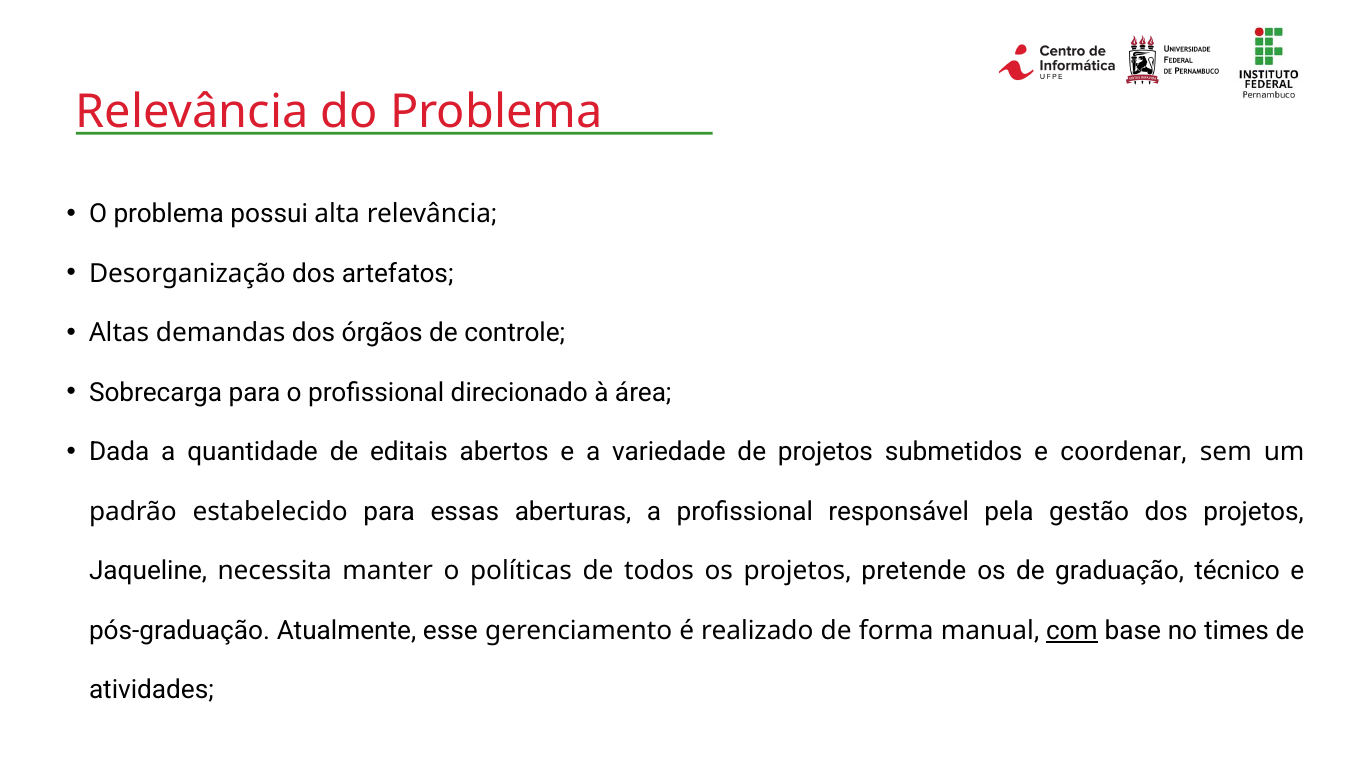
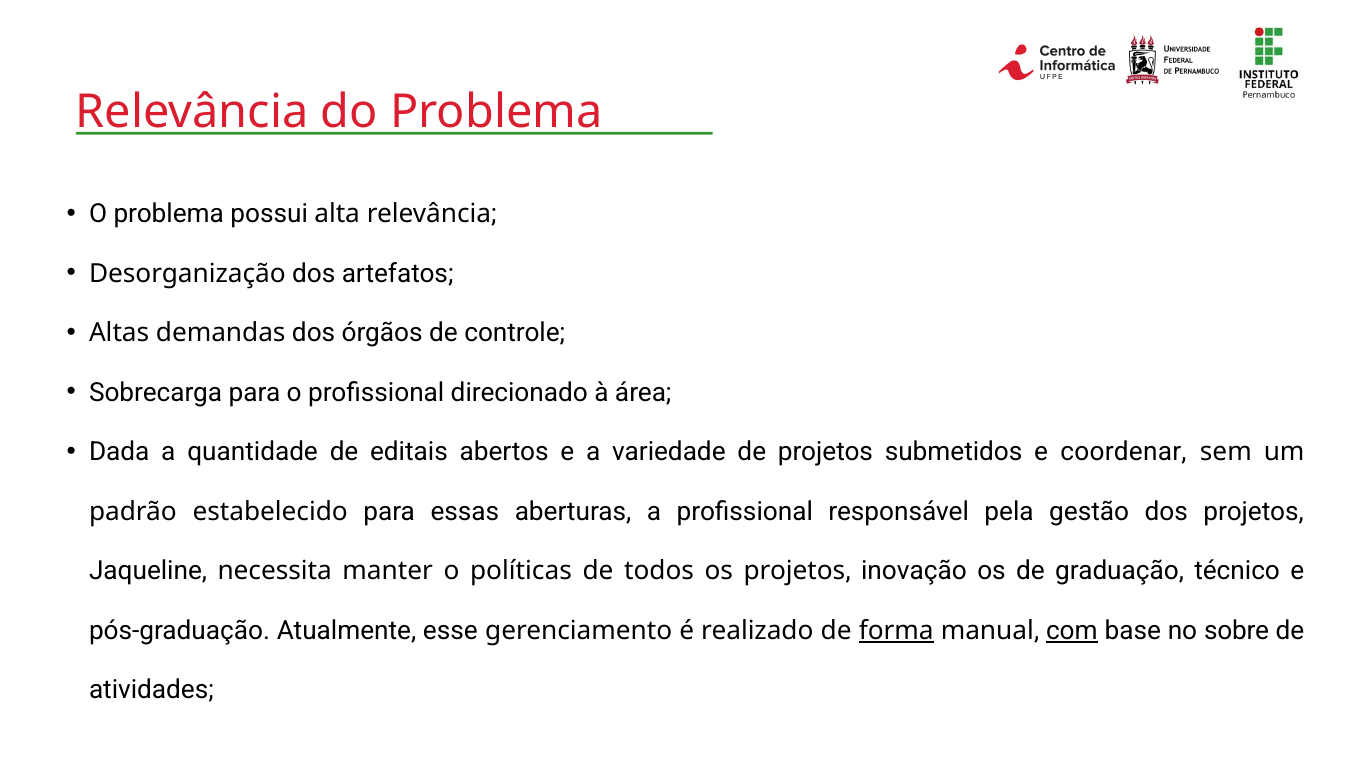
pretende: pretende -> inovação
forma underline: none -> present
times: times -> sobre
